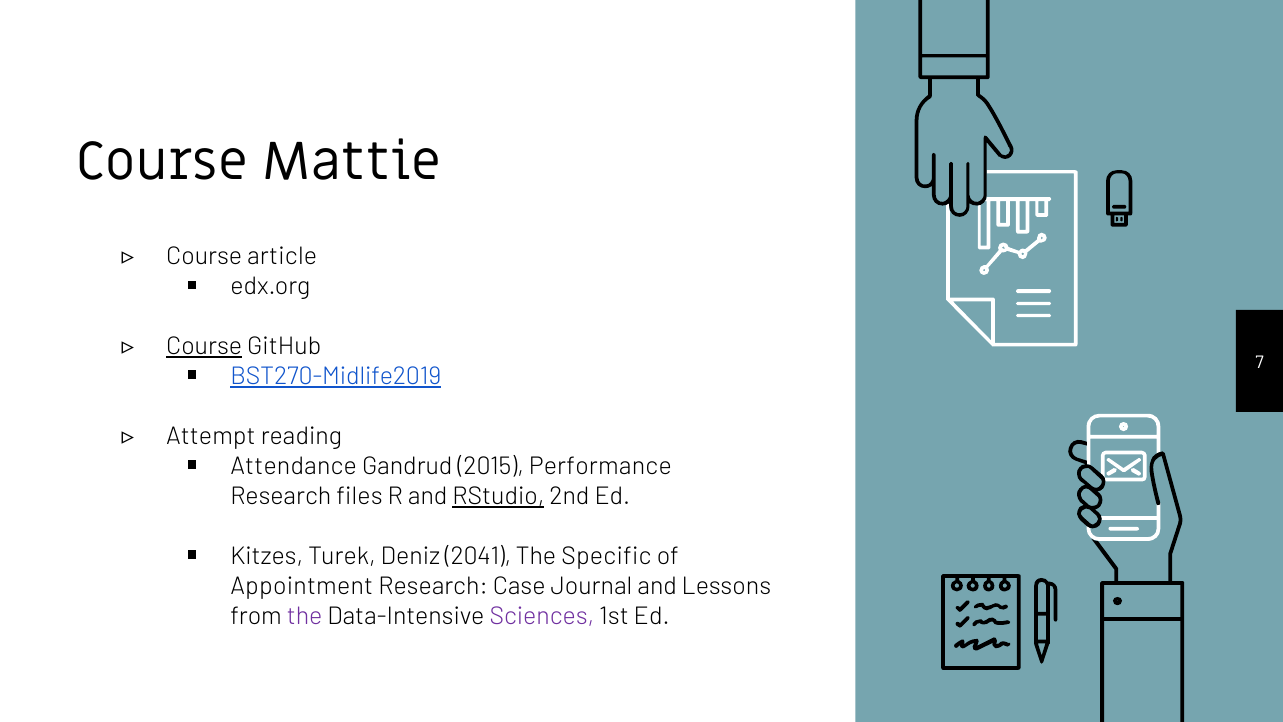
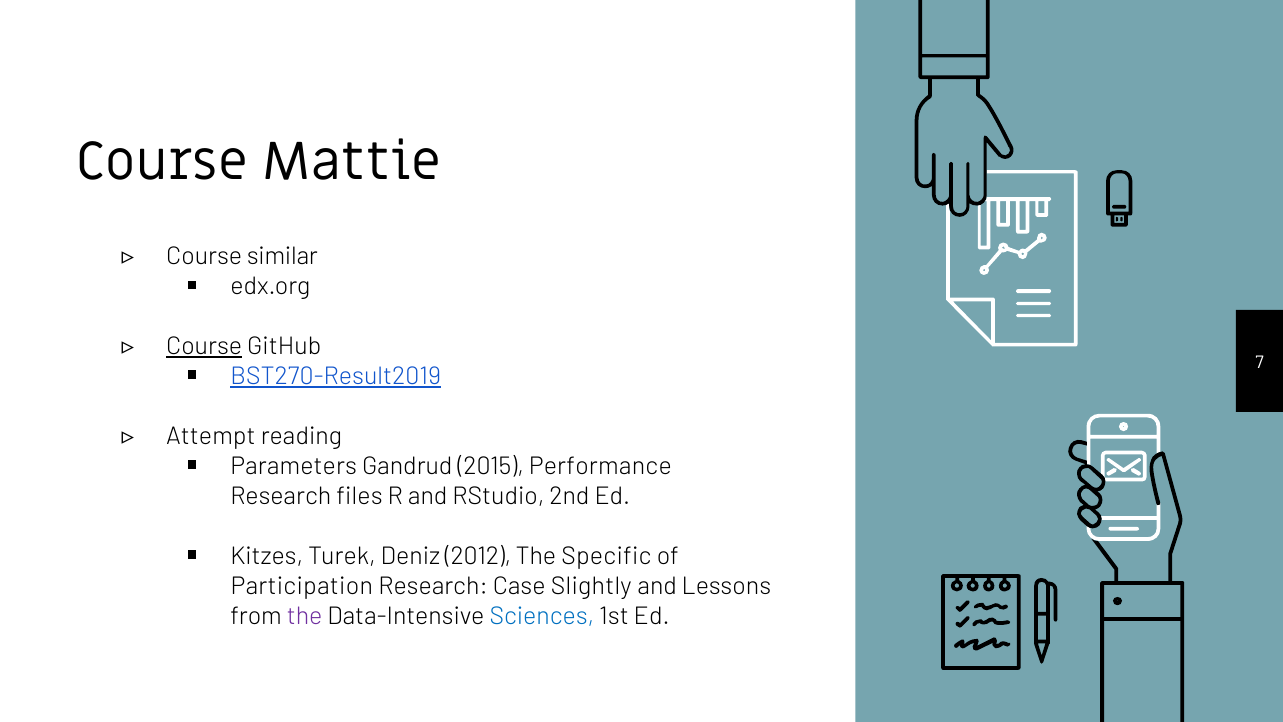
article: article -> similar
BST270-Midlife2019: BST270-Midlife2019 -> BST270-Result2019
Attendance: Attendance -> Parameters
RStudio underline: present -> none
2041: 2041 -> 2012
Appointment: Appointment -> Participation
Journal: Journal -> Slightly
Sciences colour: purple -> blue
